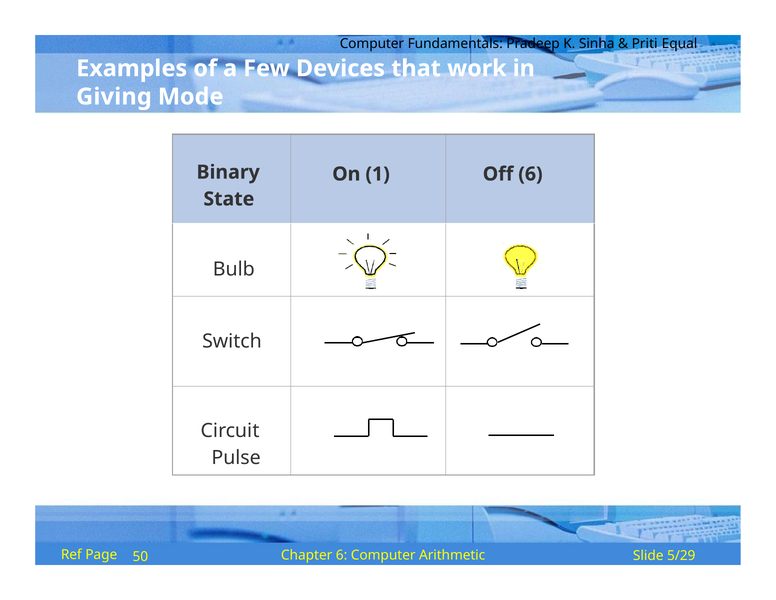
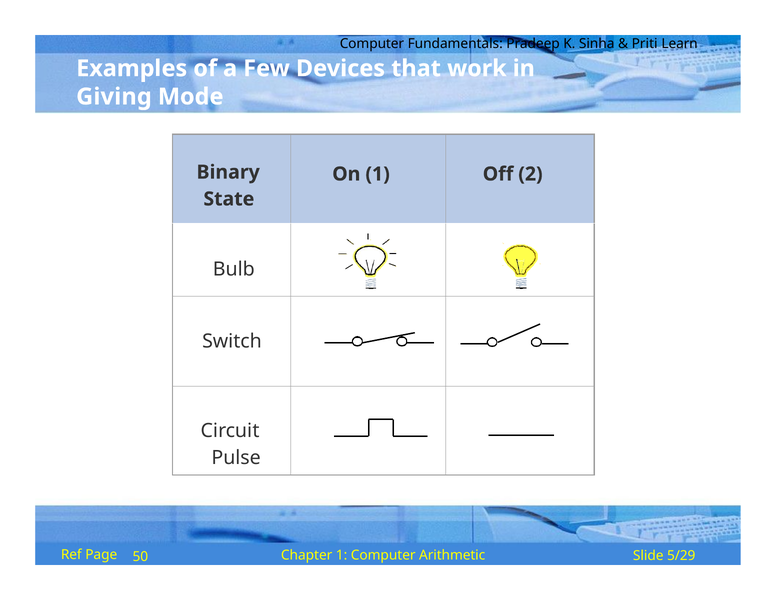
Equal: Equal -> Learn
Off 6: 6 -> 2
Chapter 6: 6 -> 1
